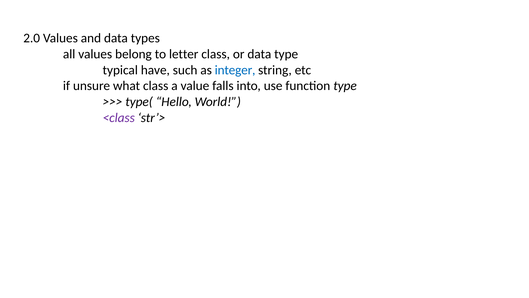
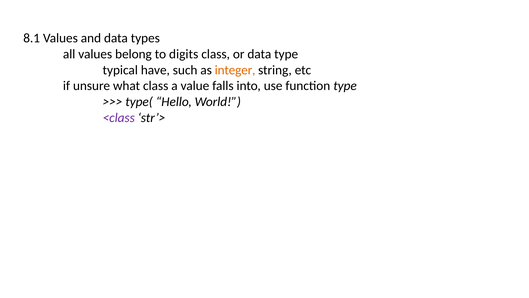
2.0: 2.0 -> 8.1
letter: letter -> digits
integer colour: blue -> orange
